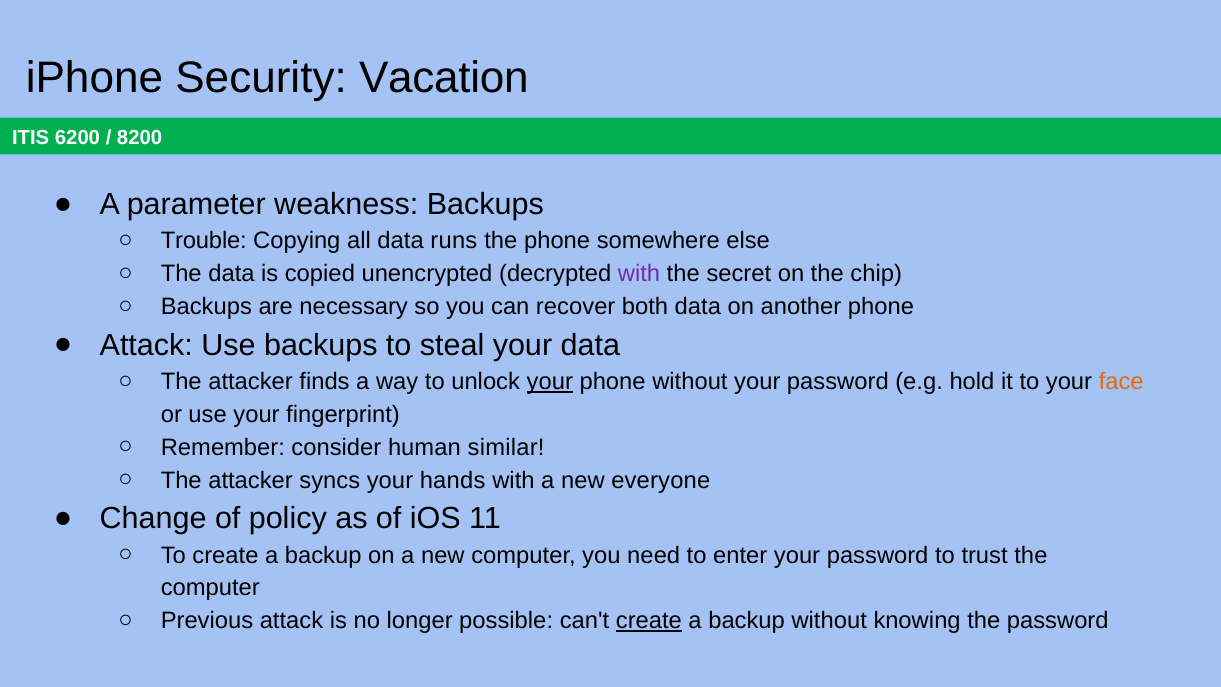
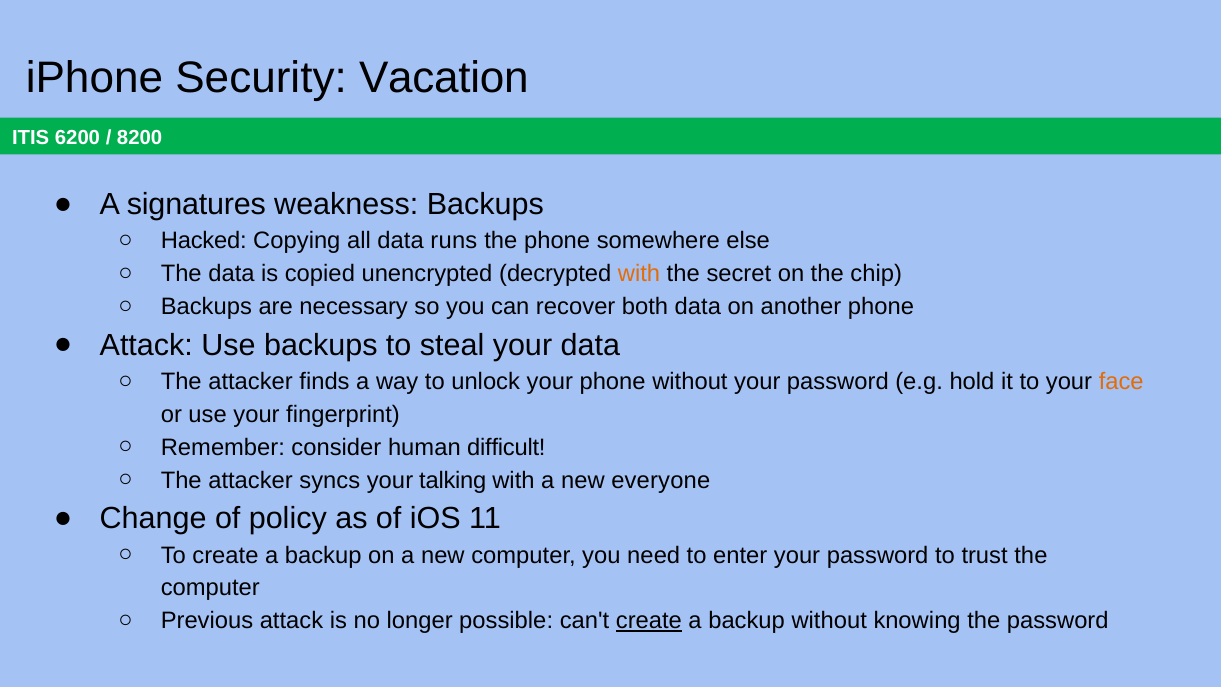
parameter: parameter -> signatures
Trouble: Trouble -> Hacked
with at (639, 274) colour: purple -> orange
your at (550, 382) underline: present -> none
similar: similar -> difficult
hands: hands -> talking
